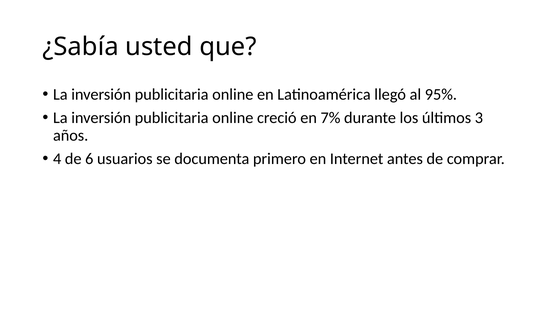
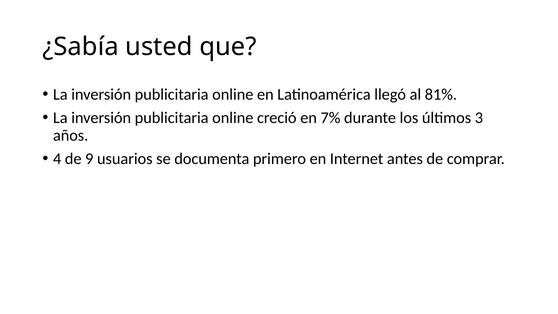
95%: 95% -> 81%
6: 6 -> 9
